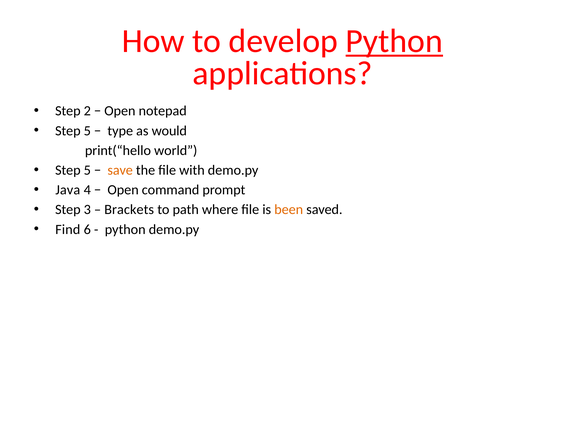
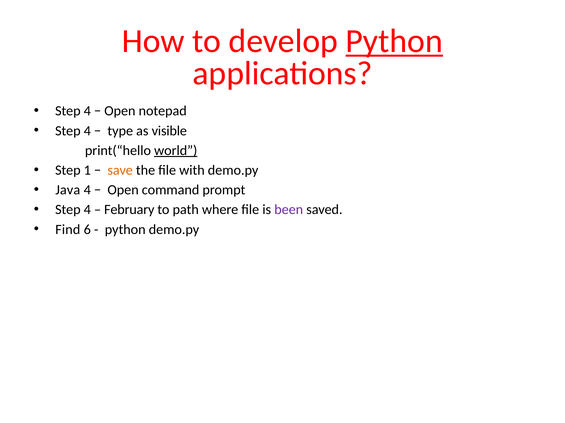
2 at (87, 111): 2 -> 4
5 at (87, 131): 5 -> 4
would: would -> visible
world underline: none -> present
5 at (87, 170): 5 -> 1
3 at (87, 210): 3 -> 4
Brackets: Brackets -> February
been colour: orange -> purple
